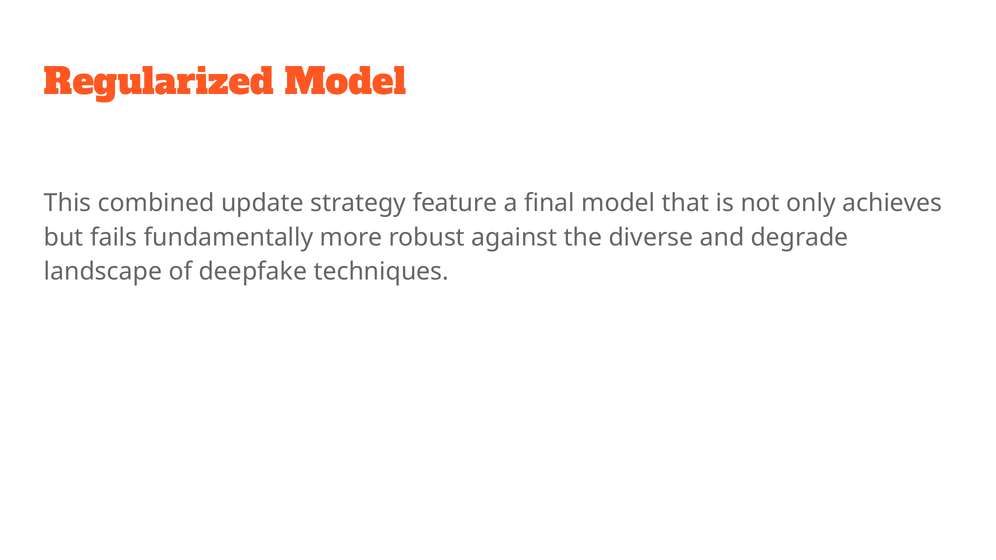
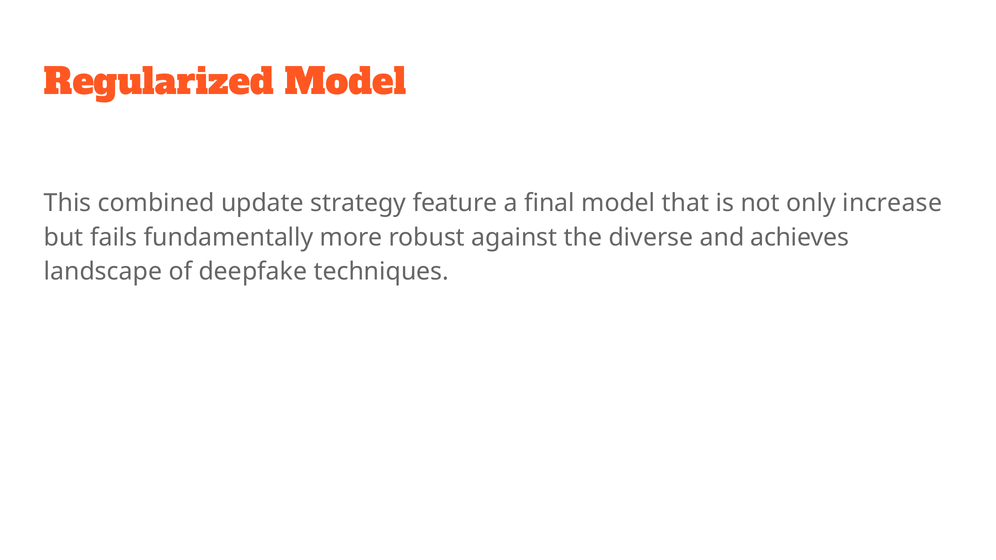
achieves: achieves -> increase
degrade: degrade -> achieves
